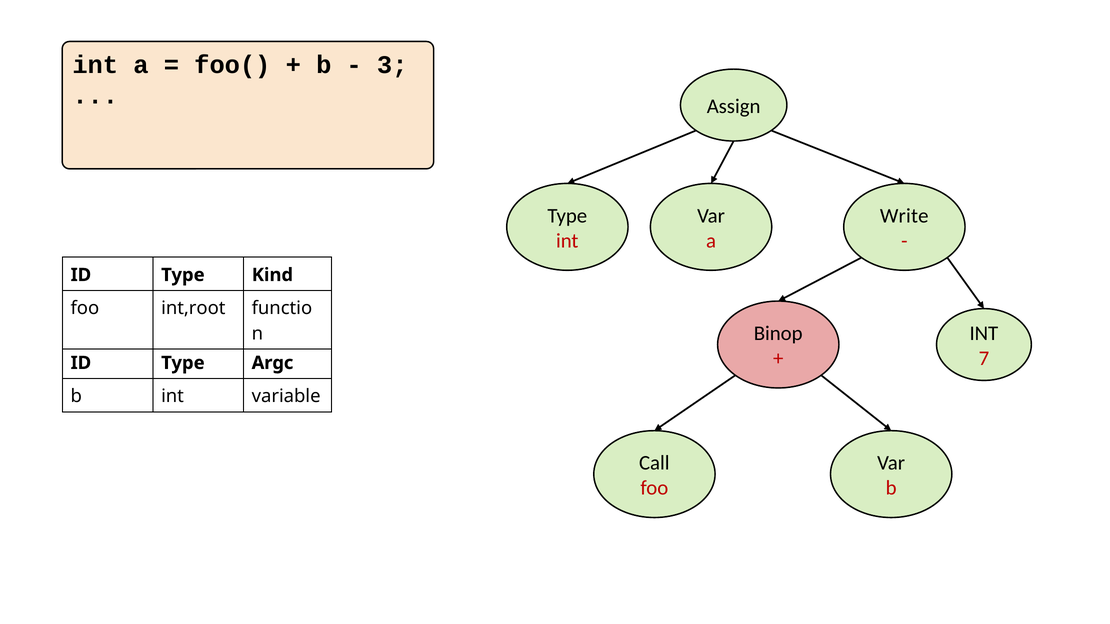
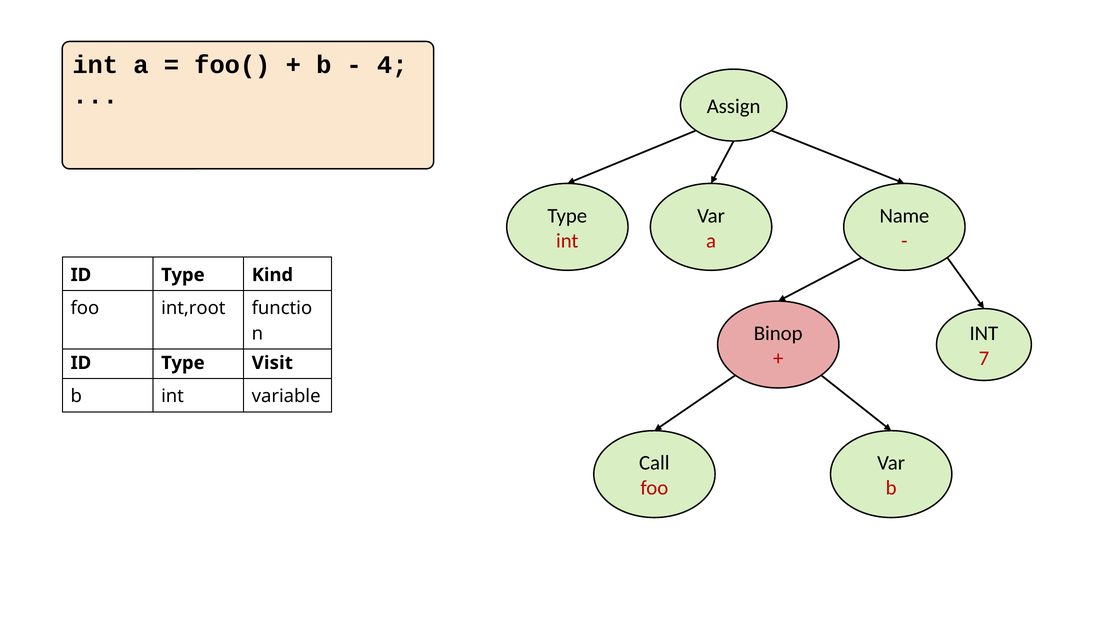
3: 3 -> 4
Write: Write -> Name
Argc: Argc -> Visit
